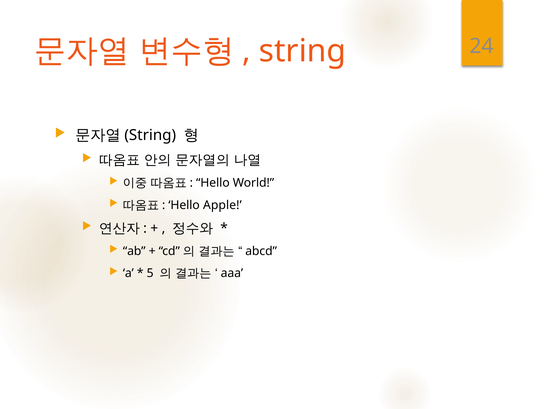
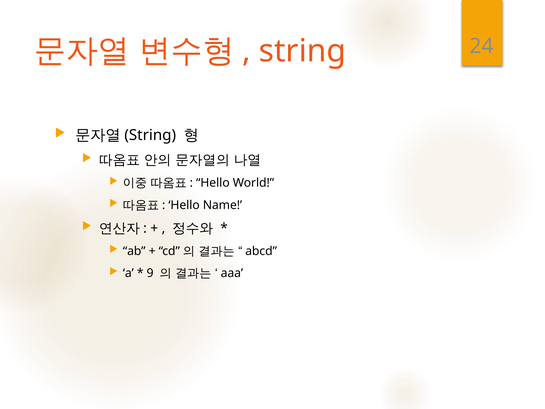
Apple: Apple -> Name
5: 5 -> 9
